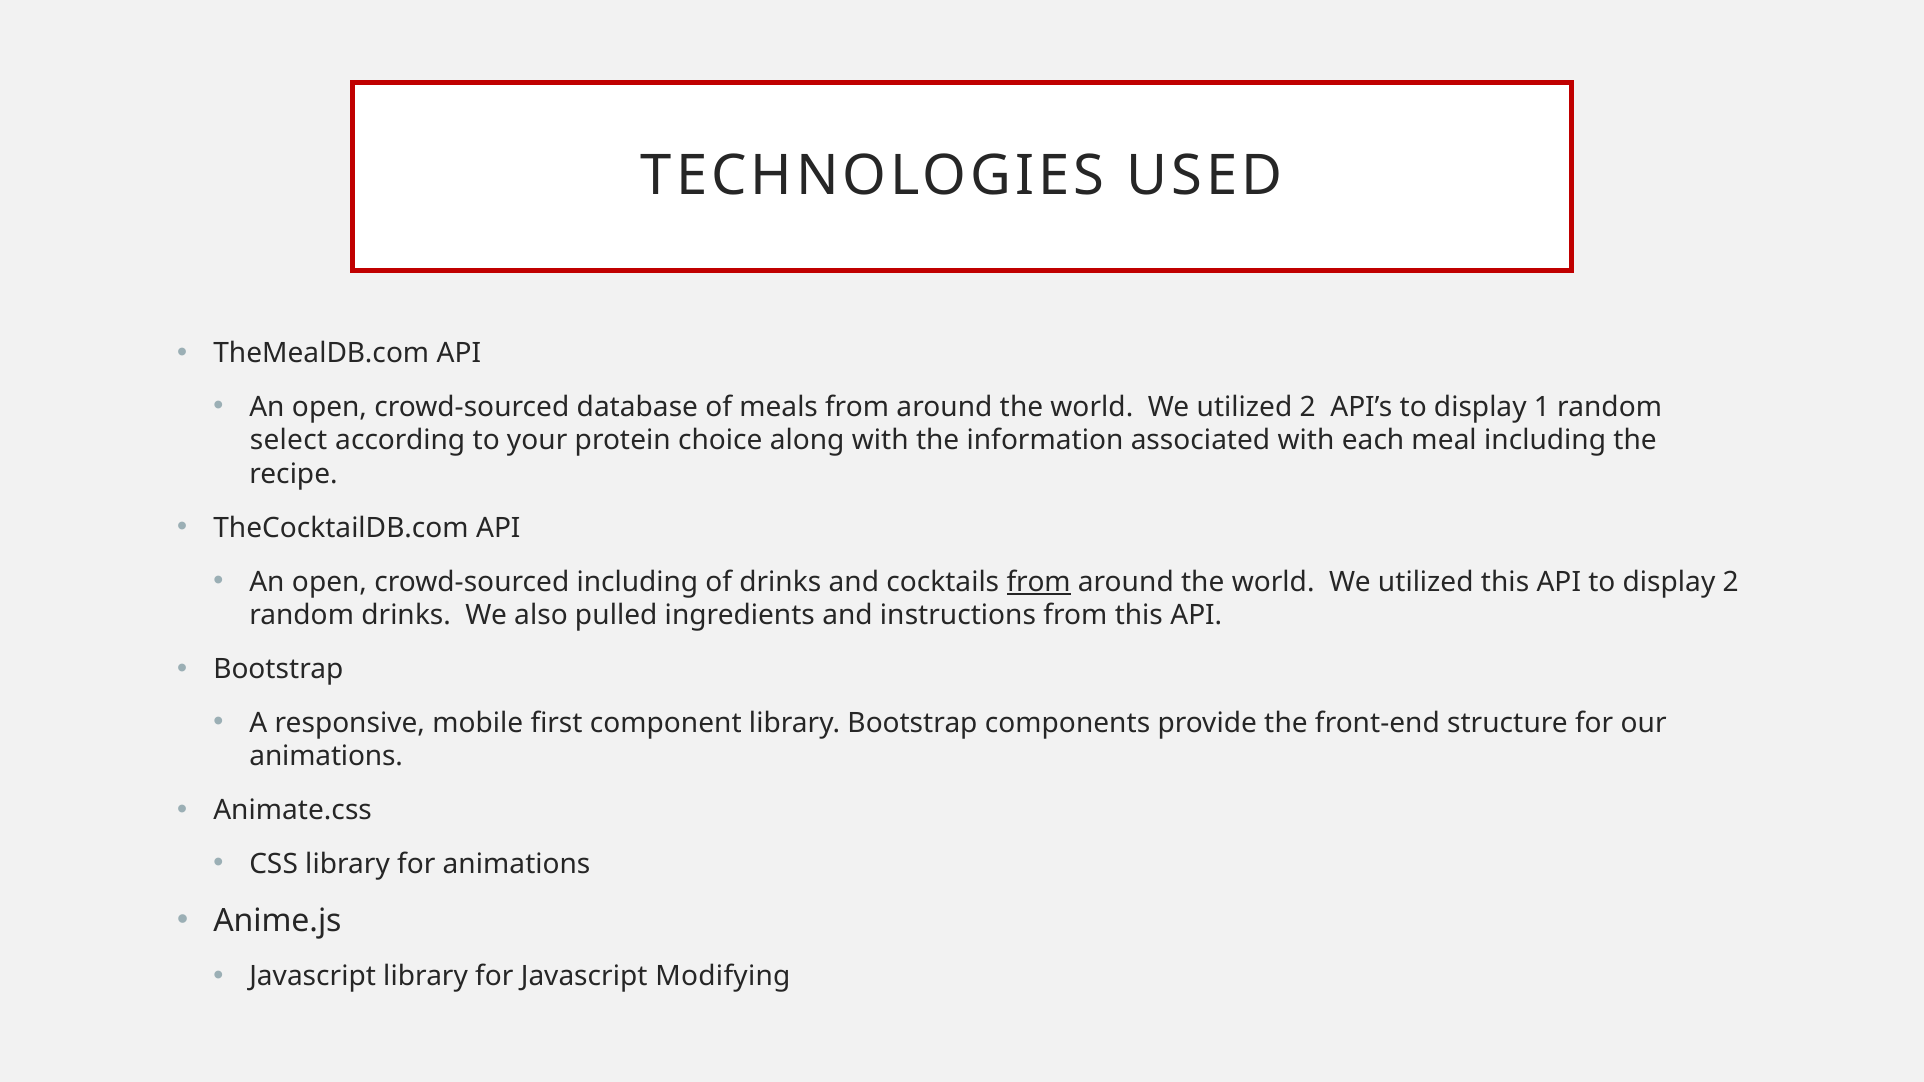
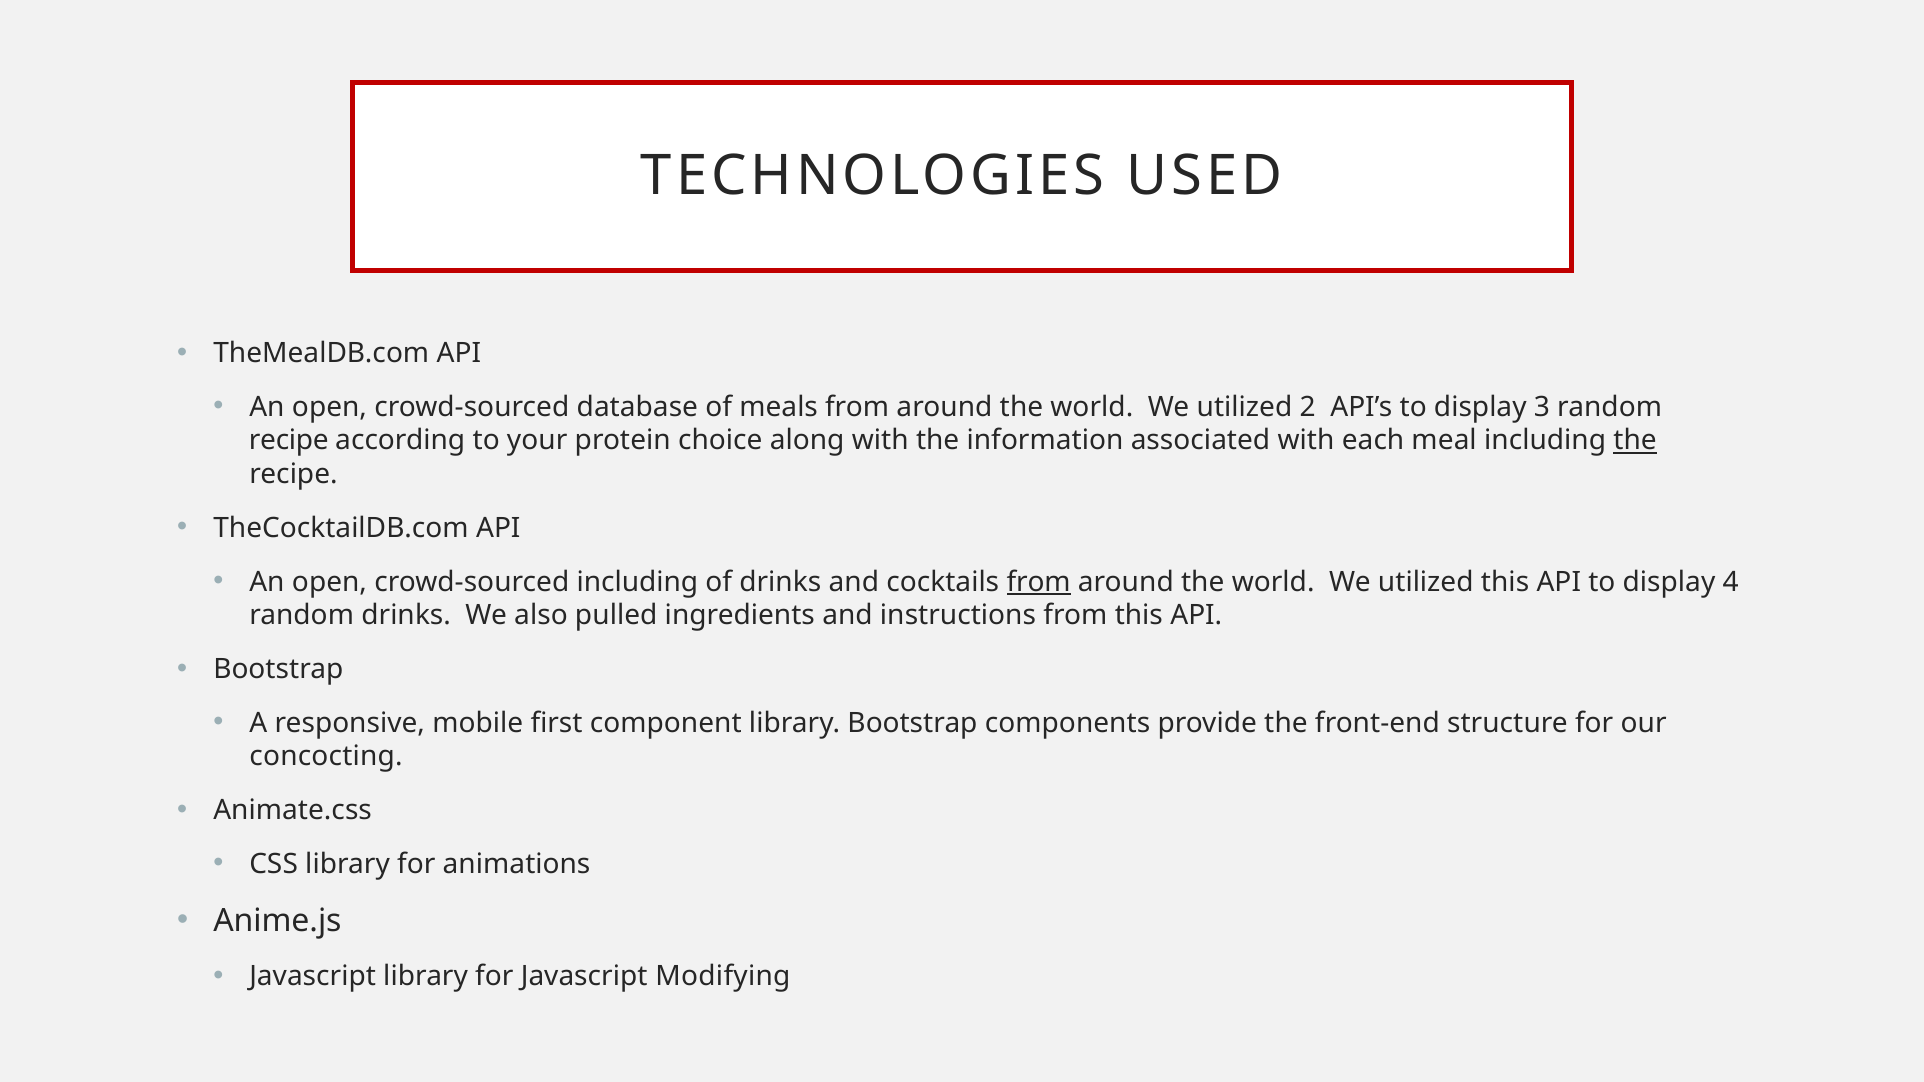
1: 1 -> 3
select at (289, 441): select -> recipe
the at (1635, 441) underline: none -> present
display 2: 2 -> 4
animations at (326, 757): animations -> concocting
